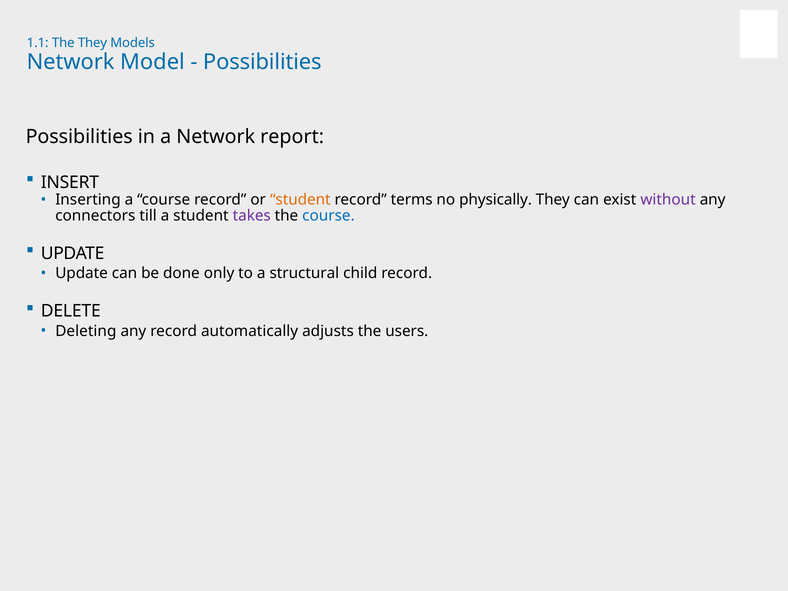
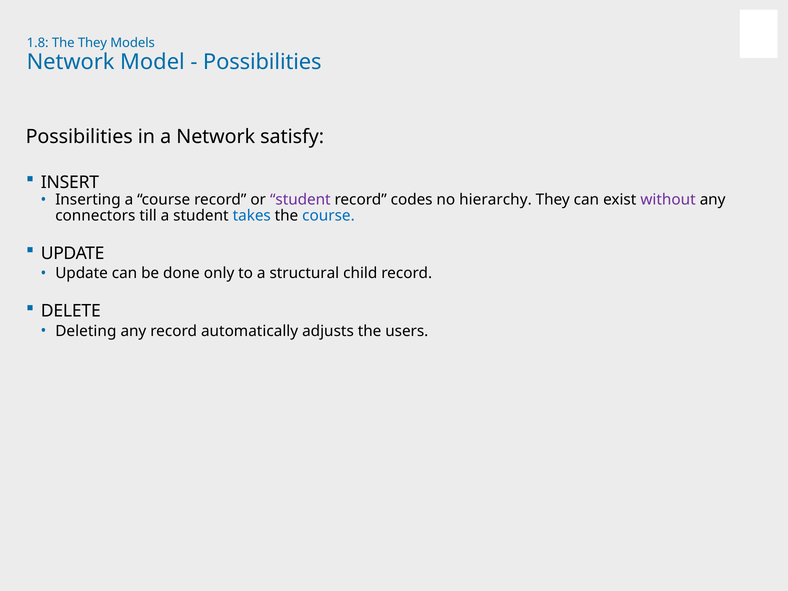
1.1: 1.1 -> 1.8
report: report -> satisfy
student at (300, 200) colour: orange -> purple
terms: terms -> codes
physically: physically -> hierarchy
takes colour: purple -> blue
